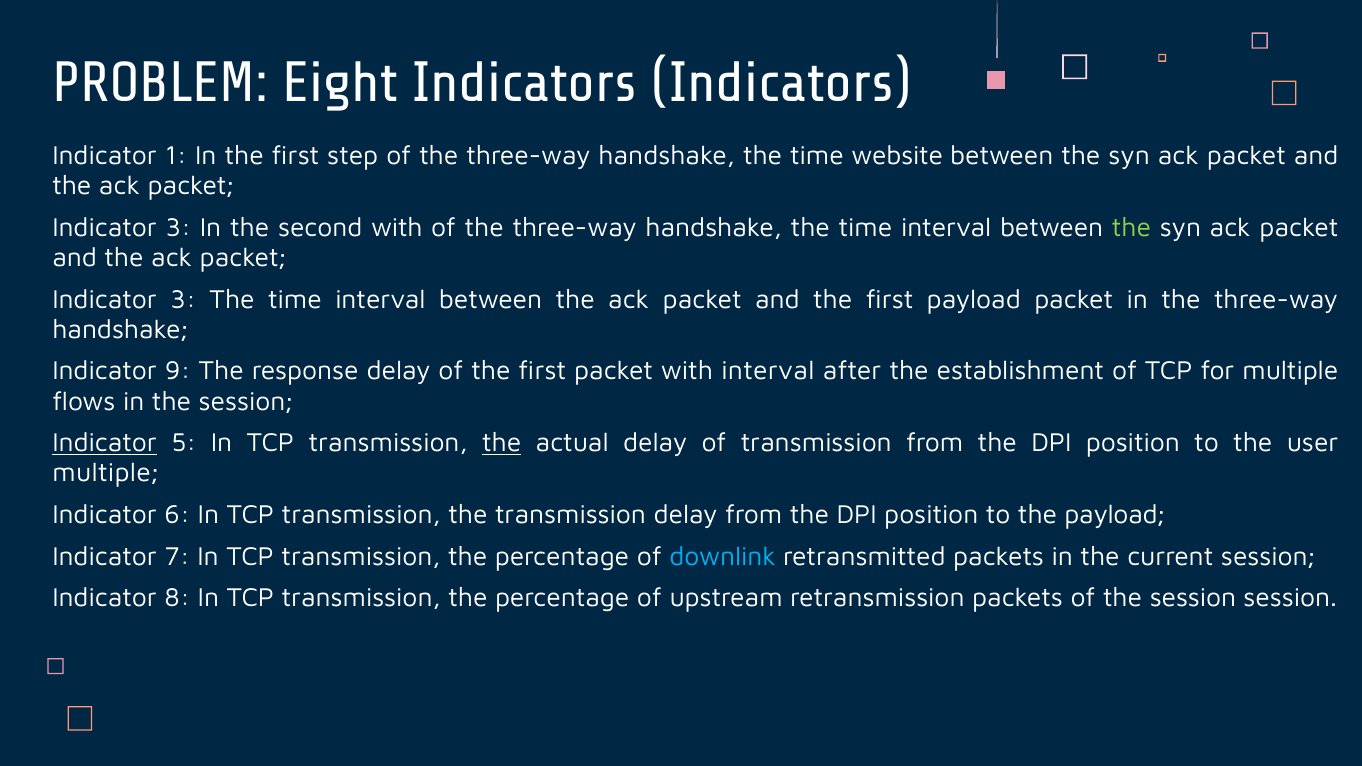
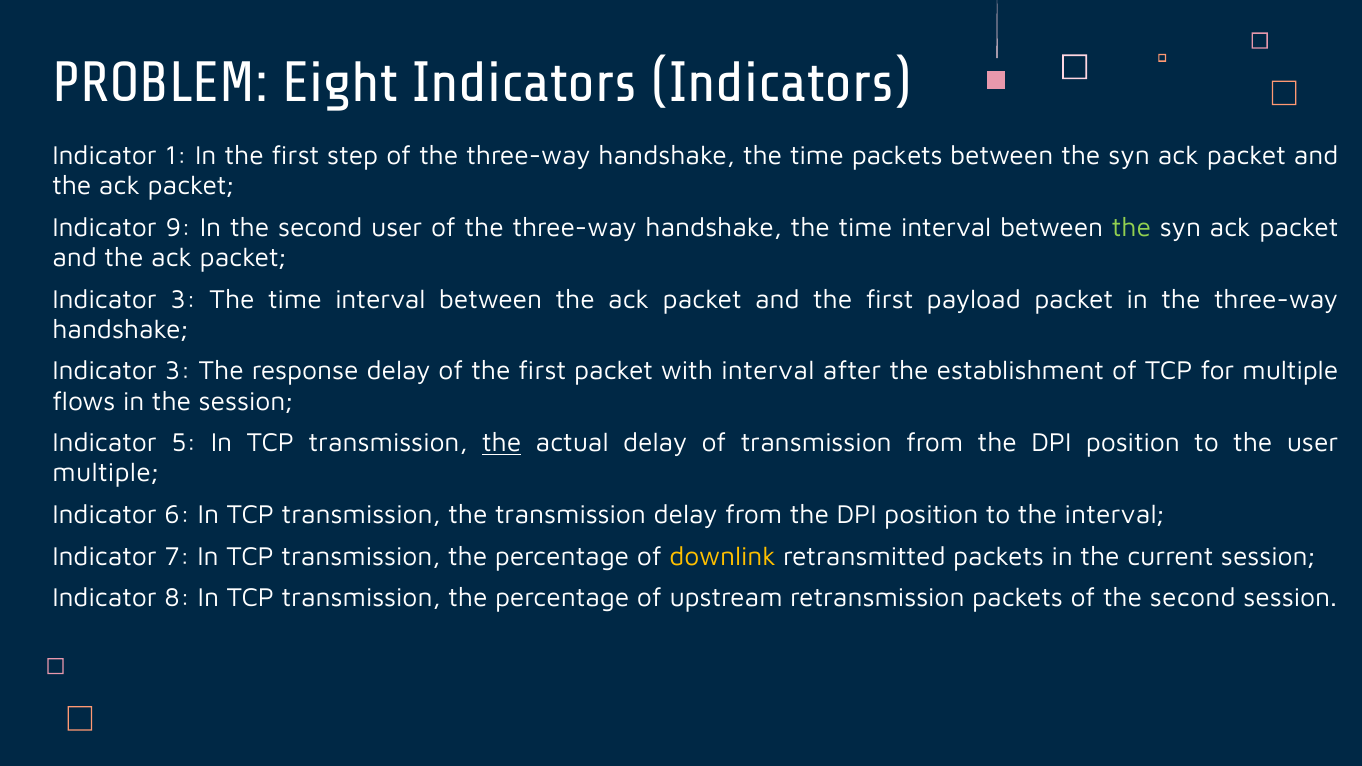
time website: website -> packets
3 at (178, 228): 3 -> 9
second with: with -> user
9 at (178, 371): 9 -> 3
Indicator at (105, 443) underline: present -> none
the payload: payload -> interval
downlink colour: light blue -> yellow
of the session: session -> second
